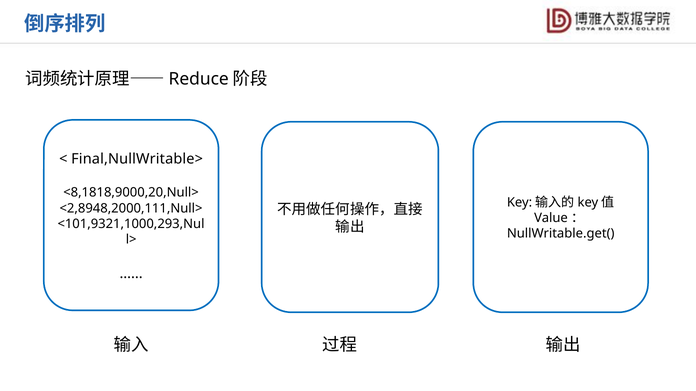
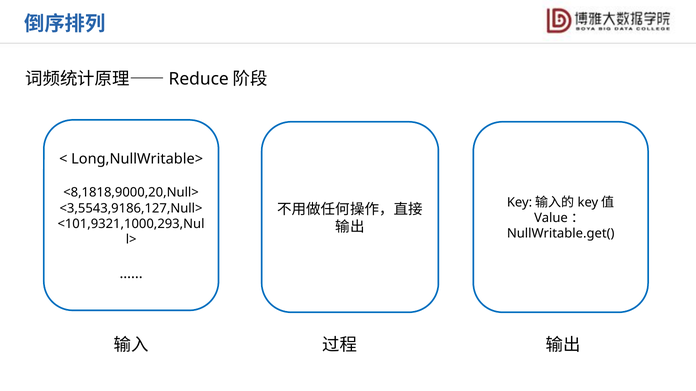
Final,NullWritable>: Final,NullWritable> -> Long,NullWritable>
<2,8948,2000,111,Null>: <2,8948,2000,111,Null> -> <3,5543,9186,127,Null>
